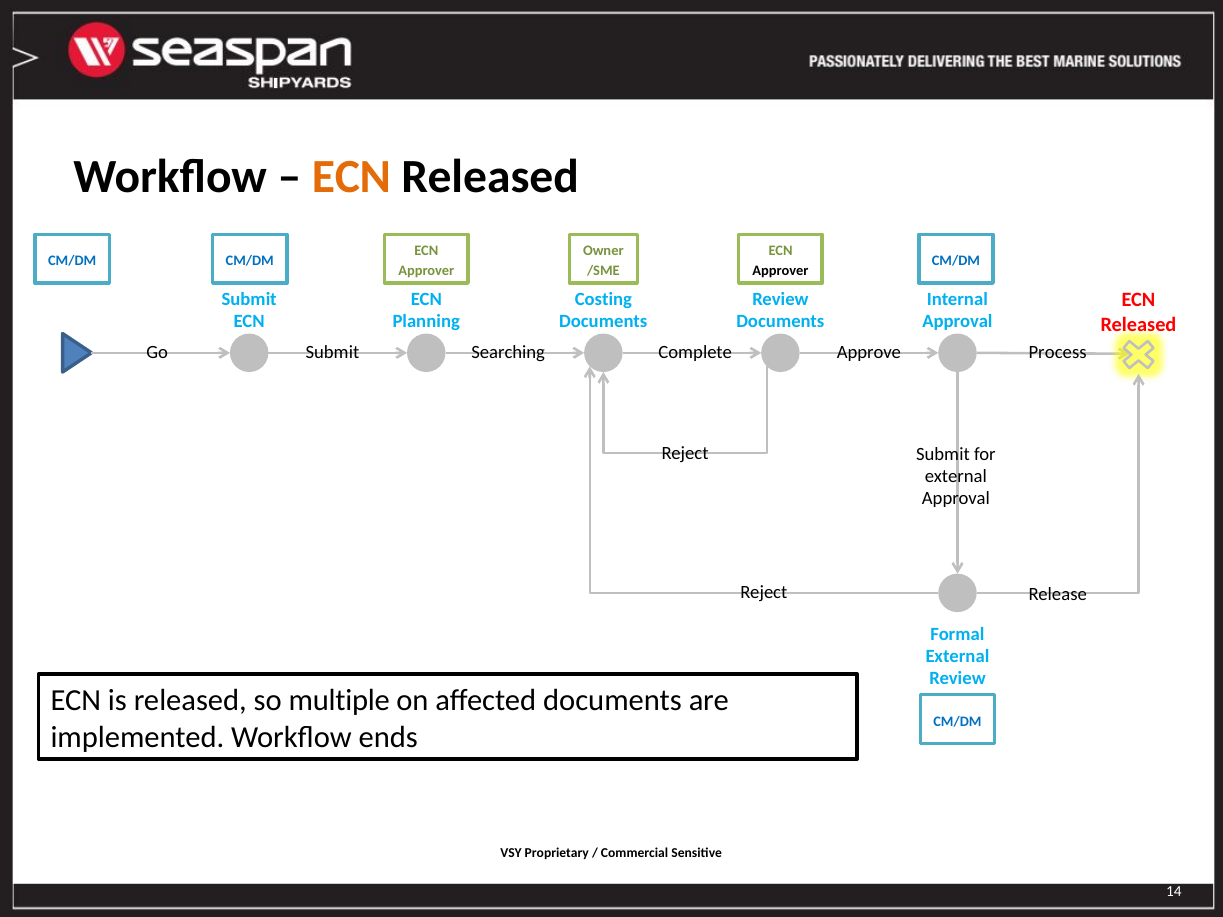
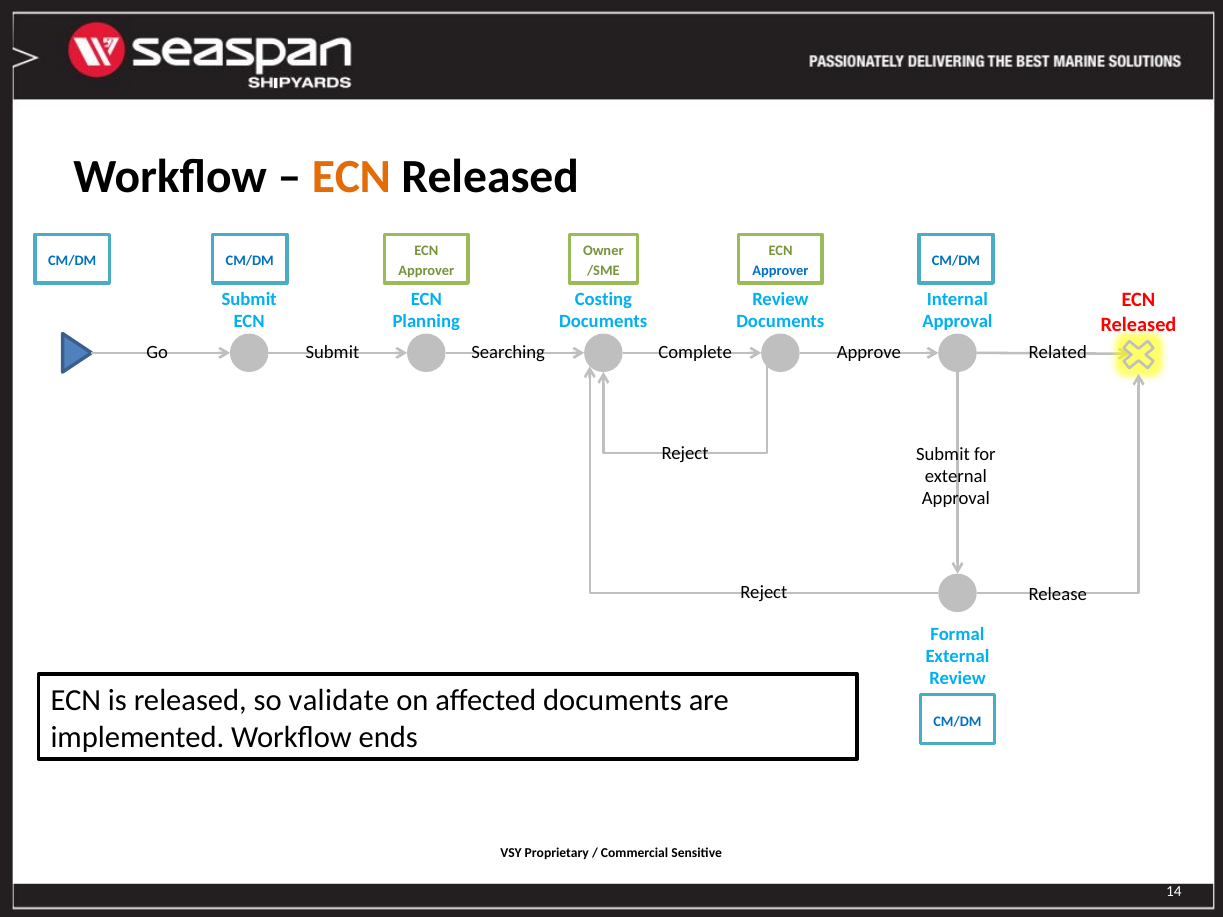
Approver at (780, 271) colour: black -> blue
Process: Process -> Related
multiple: multiple -> validate
